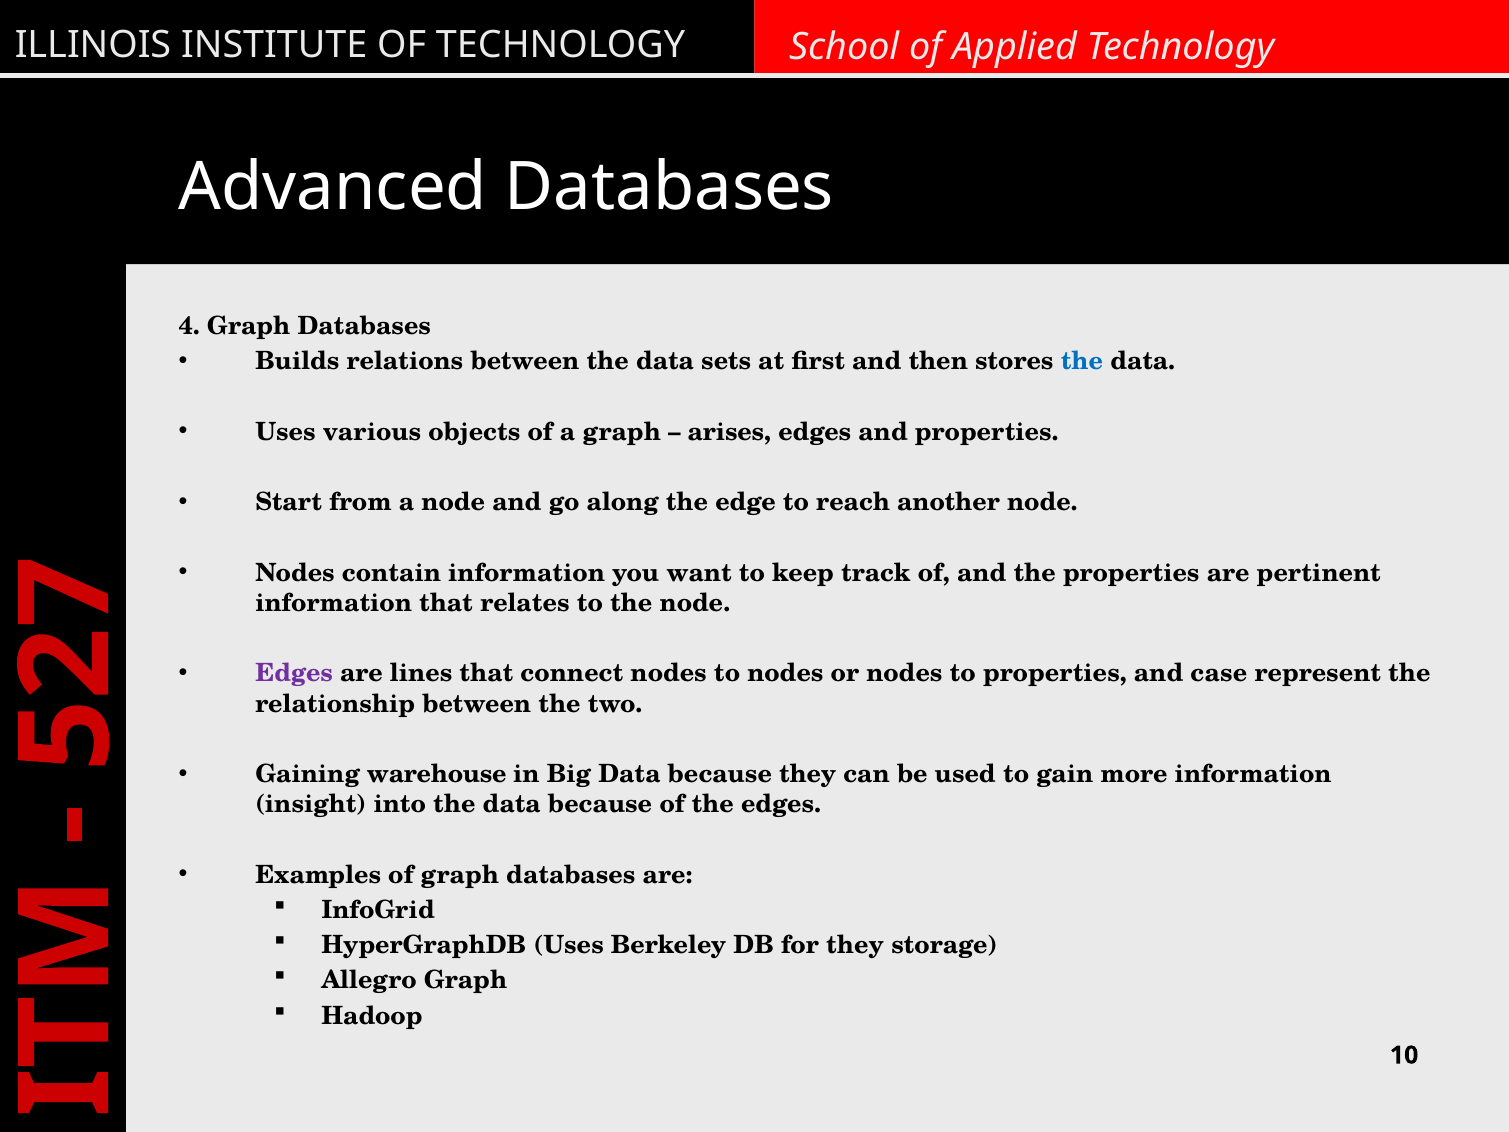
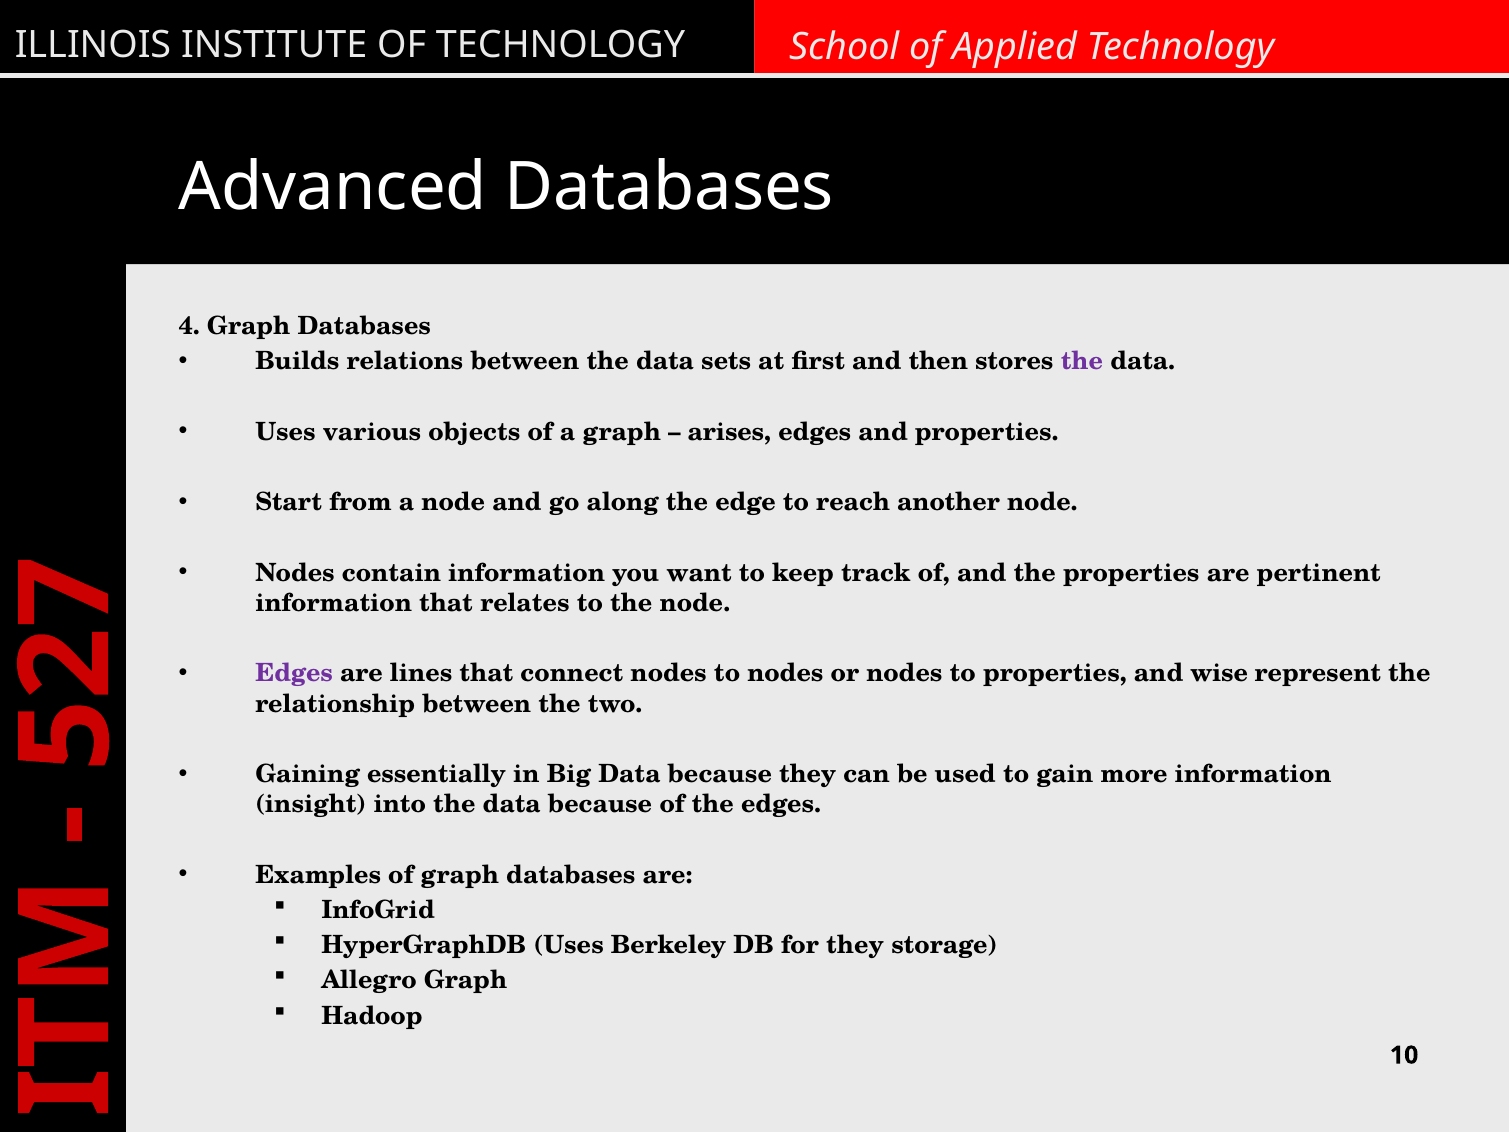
the at (1082, 361) colour: blue -> purple
case: case -> wise
warehouse: warehouse -> essentially
